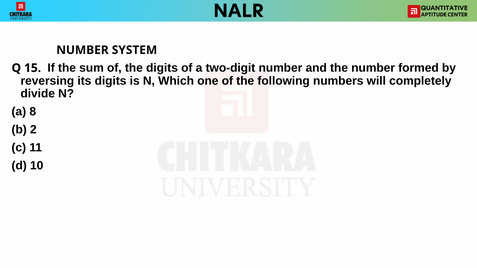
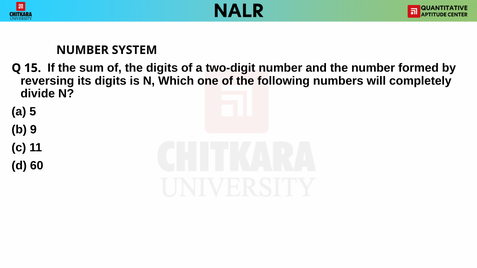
8: 8 -> 5
2: 2 -> 9
10: 10 -> 60
